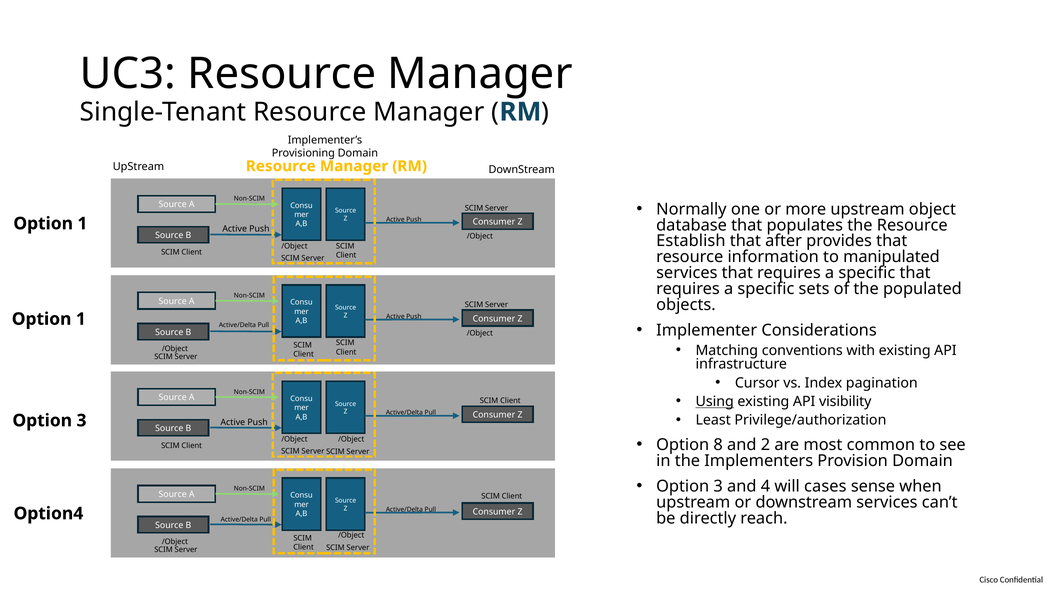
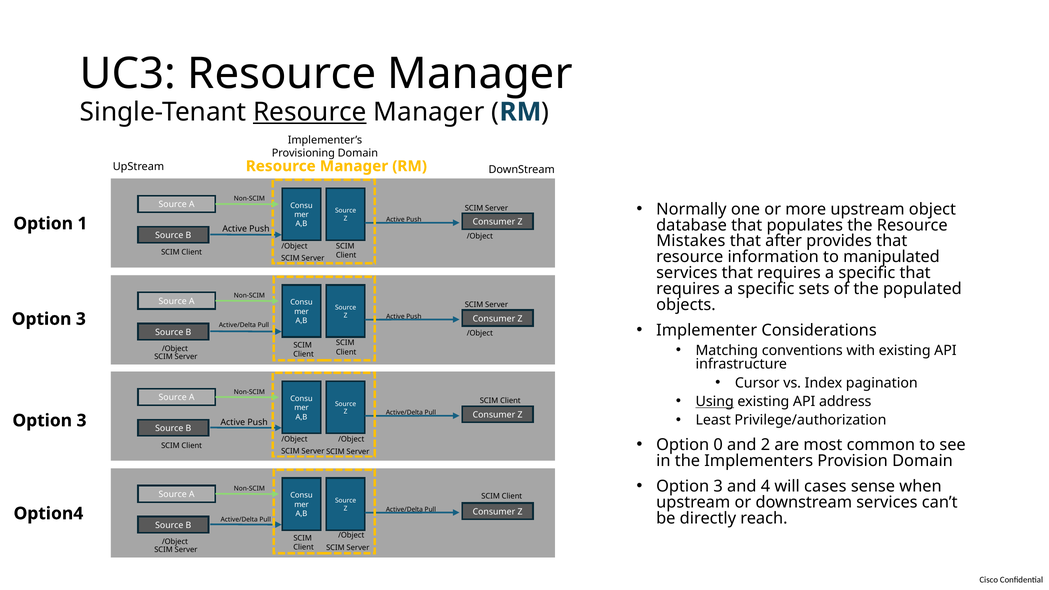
Resource at (310, 112) underline: none -> present
Establish: Establish -> Mistakes
1 at (81, 319): 1 -> 3
visibility: visibility -> address
8: 8 -> 0
